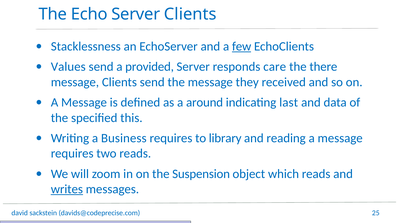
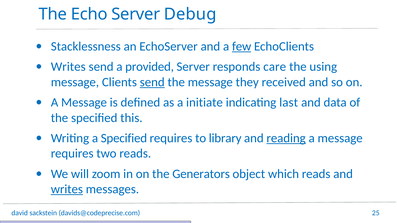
Server Clients: Clients -> Debug
Values at (68, 67): Values -> Writes
there: there -> using
send at (152, 82) underline: none -> present
around: around -> initiate
a Business: Business -> Specified
reading underline: none -> present
Suspension: Suspension -> Generators
